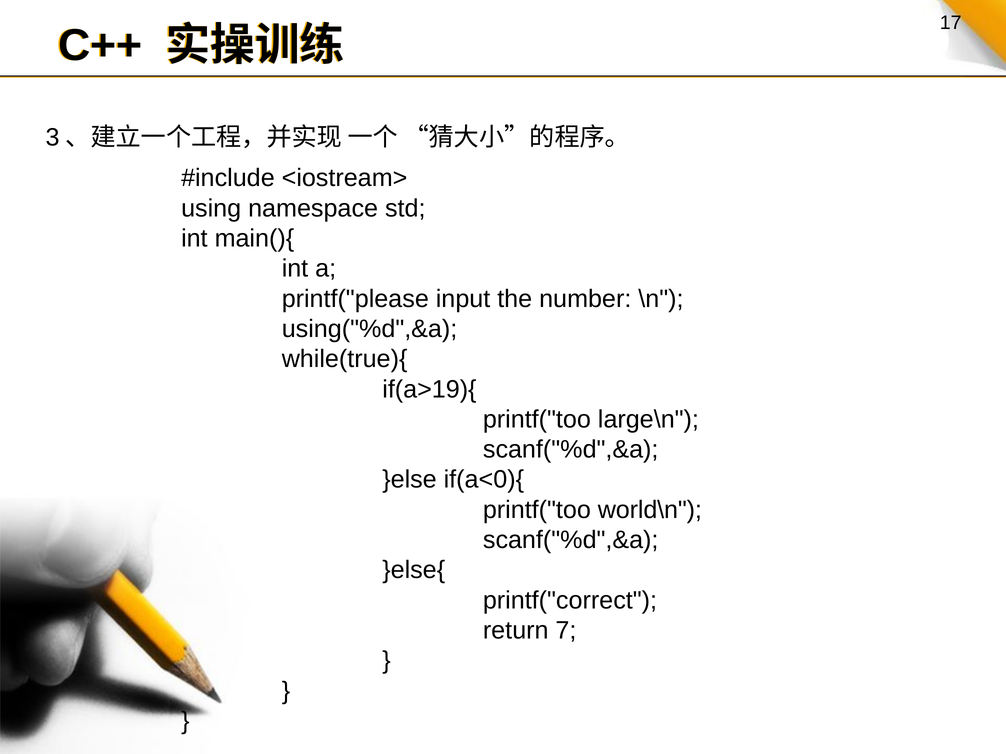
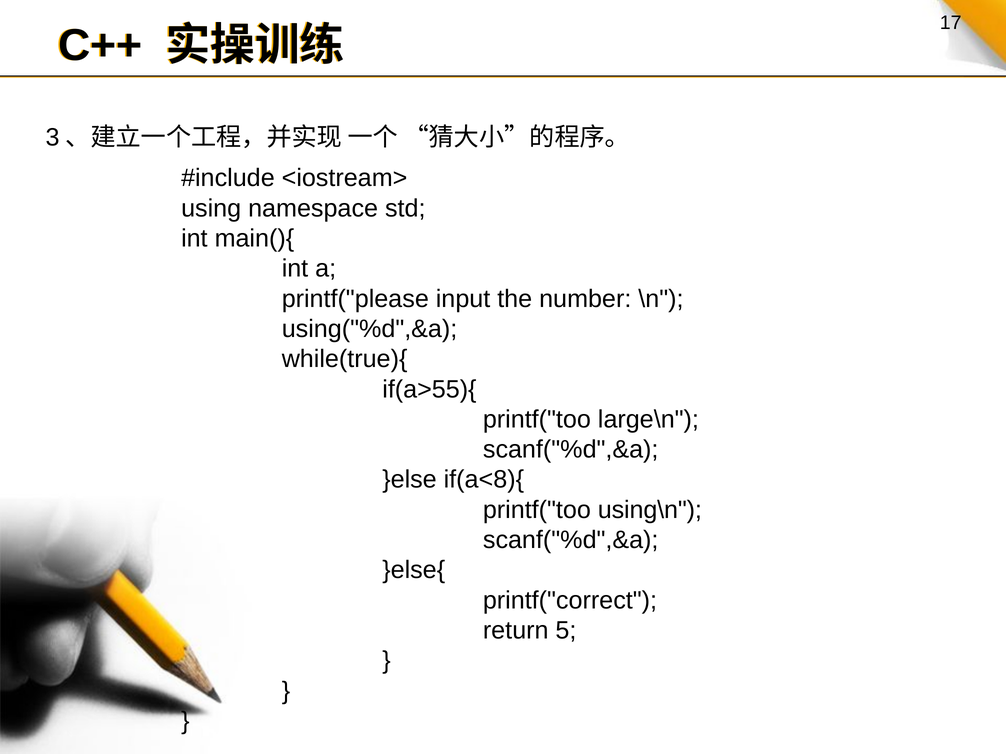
if(a>19){: if(a>19){ -> if(a>55){
if(a<0){: if(a<0){ -> if(a<8){
world\n: world\n -> using\n
7: 7 -> 5
